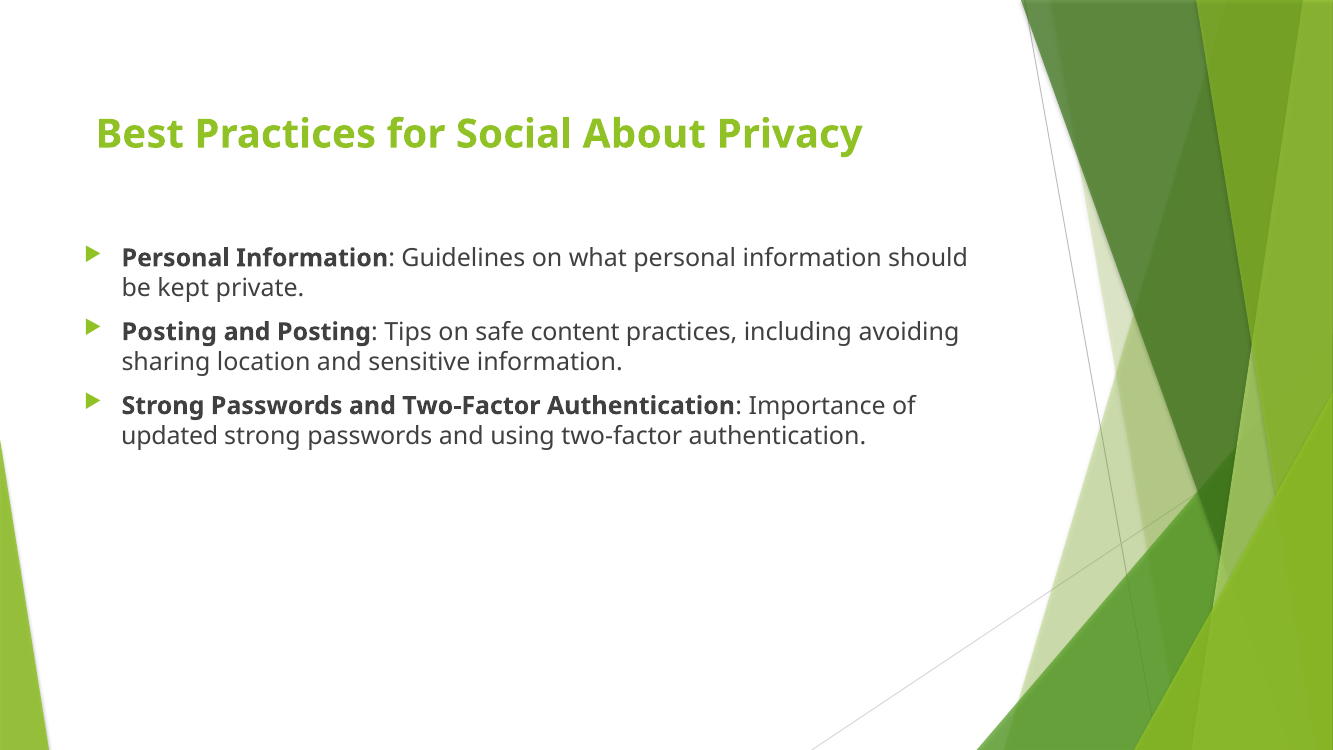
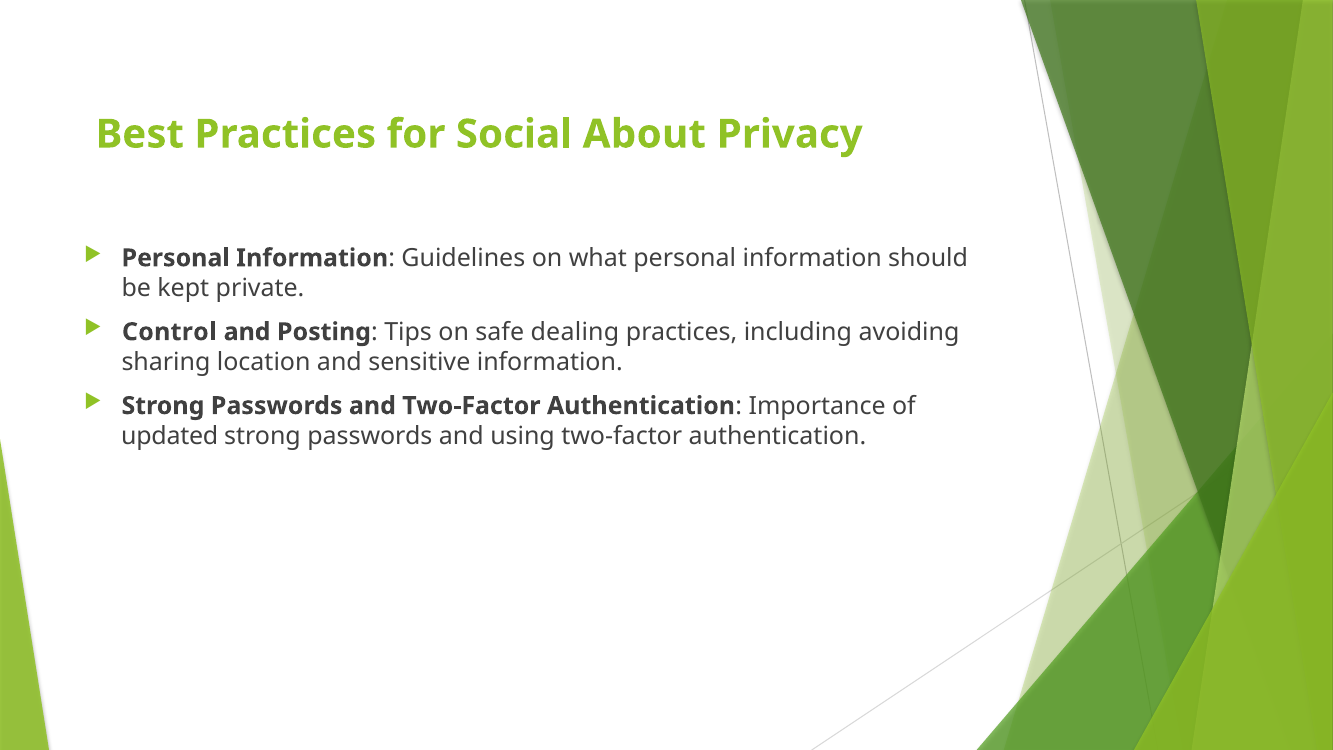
Posting at (169, 332): Posting -> Control
content: content -> dealing
